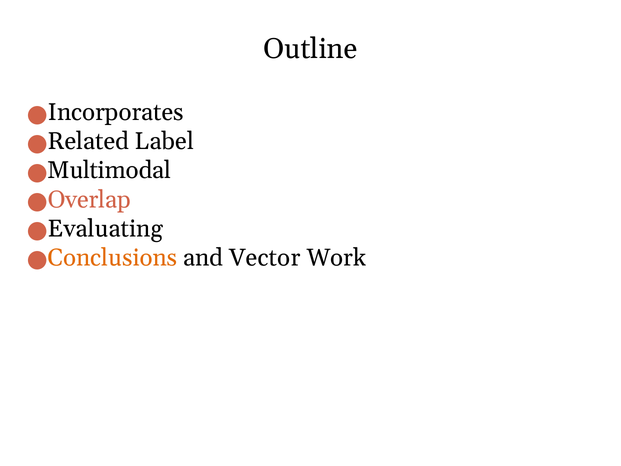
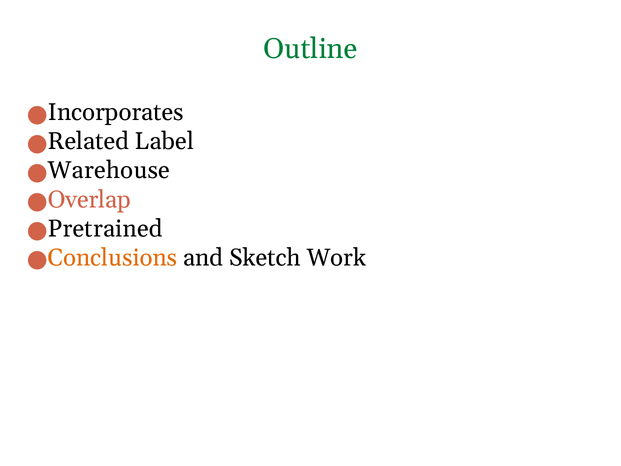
Outline colour: black -> green
Multimodal: Multimodal -> Warehouse
Evaluating: Evaluating -> Pretrained
Vector: Vector -> Sketch
